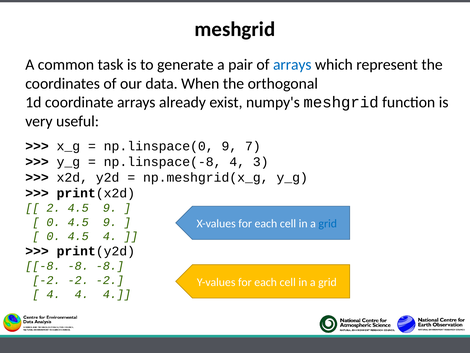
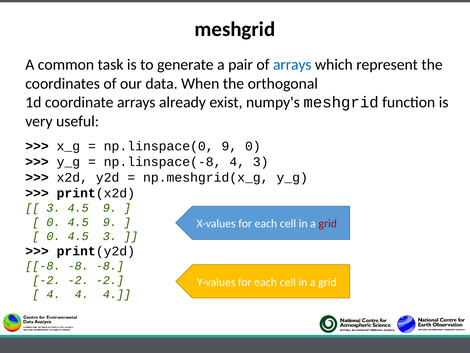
9 7: 7 -> 0
2 at (53, 208): 2 -> 3
grid at (328, 223) colour: blue -> red
4.5 4: 4 -> 3
